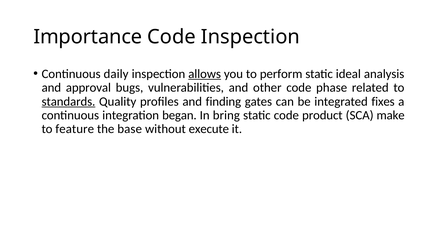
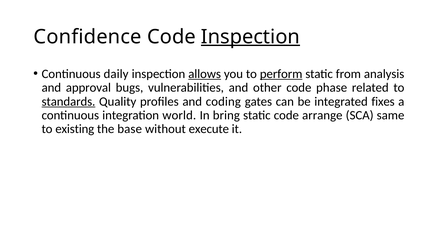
Importance: Importance -> Confidence
Inspection at (250, 37) underline: none -> present
perform underline: none -> present
ideal: ideal -> from
finding: finding -> coding
began: began -> world
product: product -> arrange
make: make -> same
feature: feature -> existing
